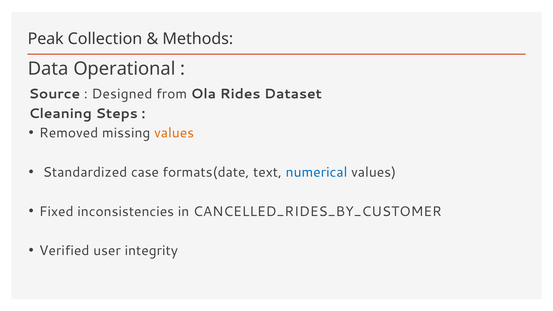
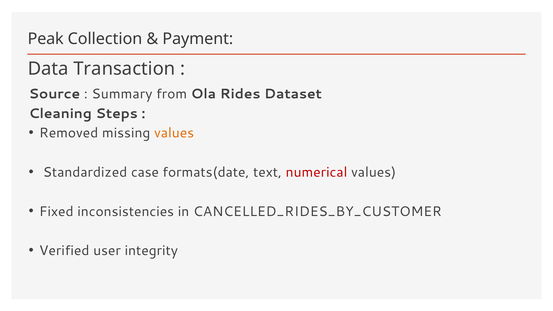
Methods: Methods -> Payment
Data Operational: Operational -> Transaction
Designed: Designed -> Summary
numerical colour: blue -> red
